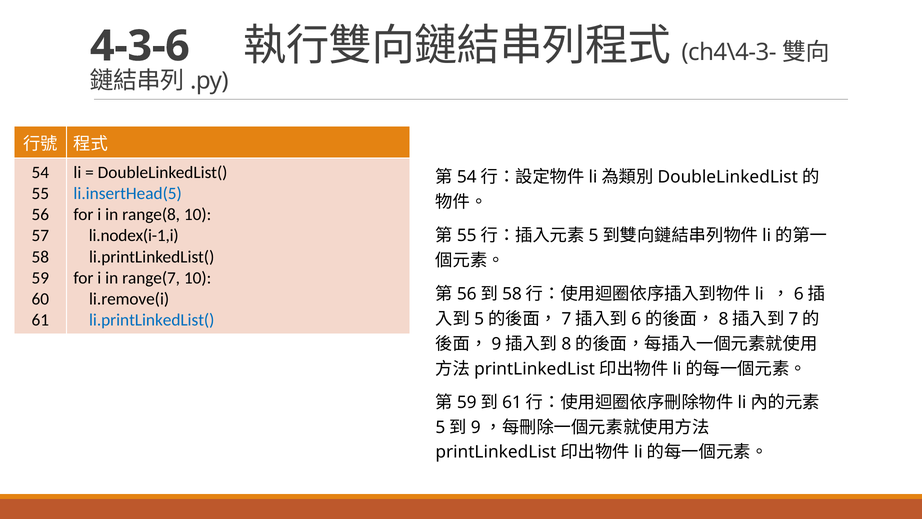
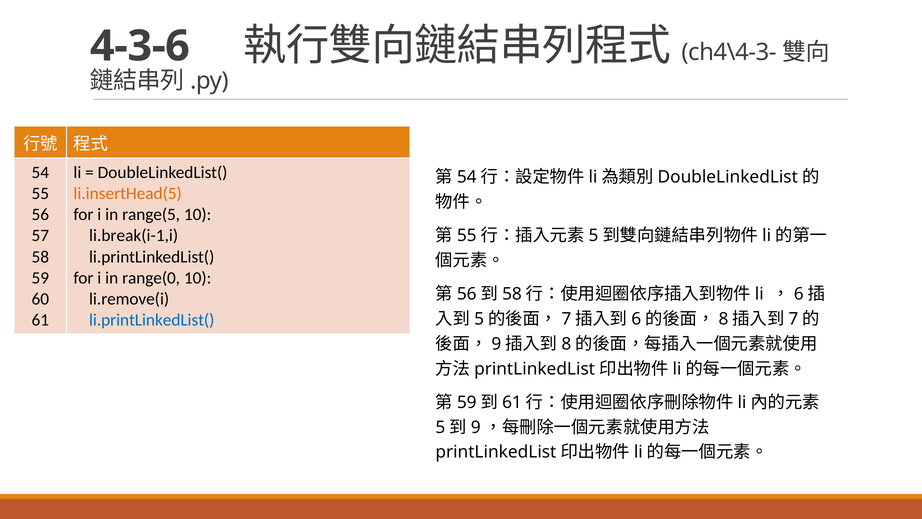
li.insertHead(5 colour: blue -> orange
range(8: range(8 -> range(5
li.nodex(i-1,i: li.nodex(i-1,i -> li.break(i-1,i
range(7: range(7 -> range(0
